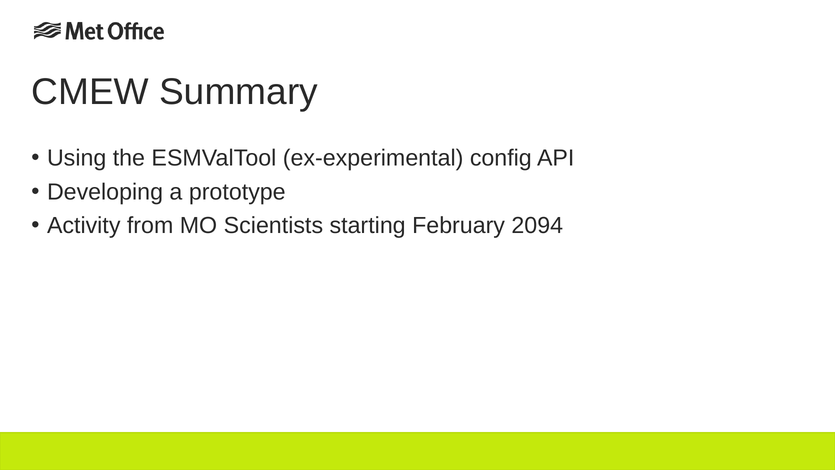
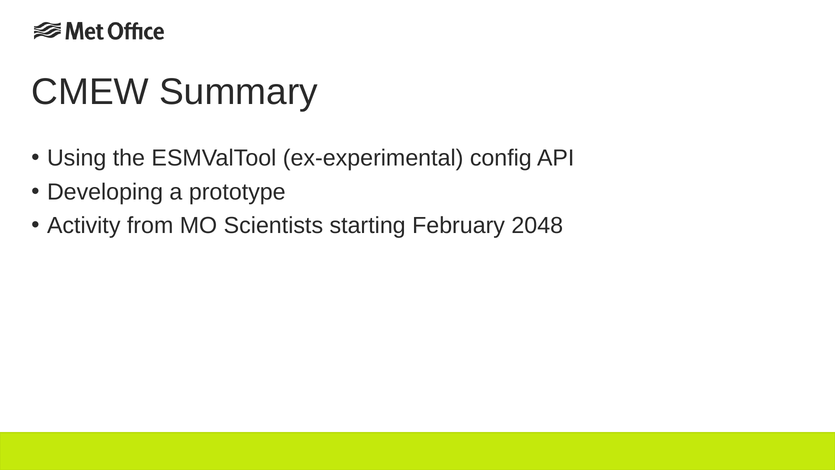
2094: 2094 -> 2048
